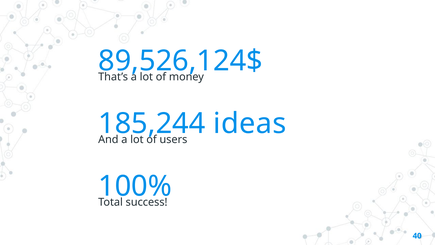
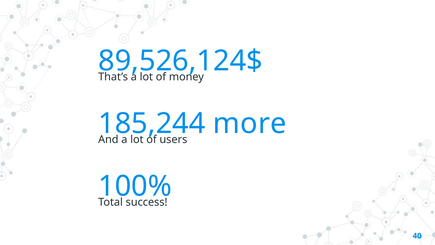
ideas: ideas -> more
